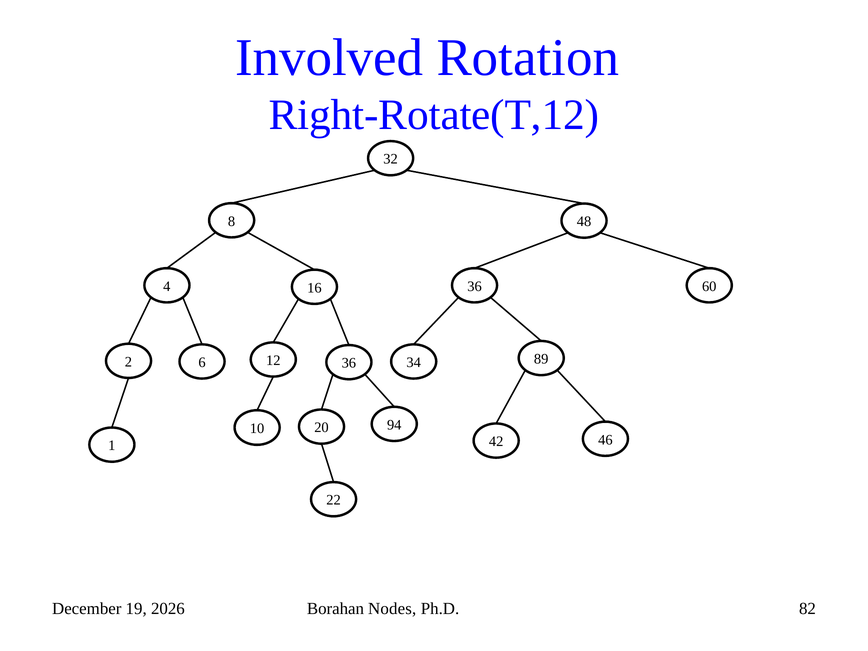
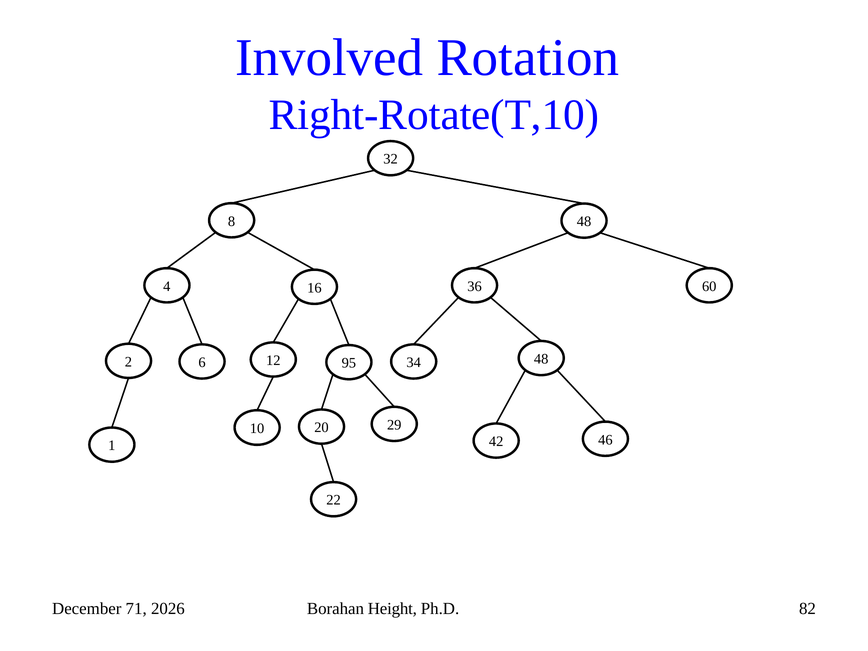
Right-Rotate(T,12: Right-Rotate(T,12 -> Right-Rotate(T,10
2 36: 36 -> 95
34 89: 89 -> 48
94: 94 -> 29
19: 19 -> 71
Nodes: Nodes -> Height
